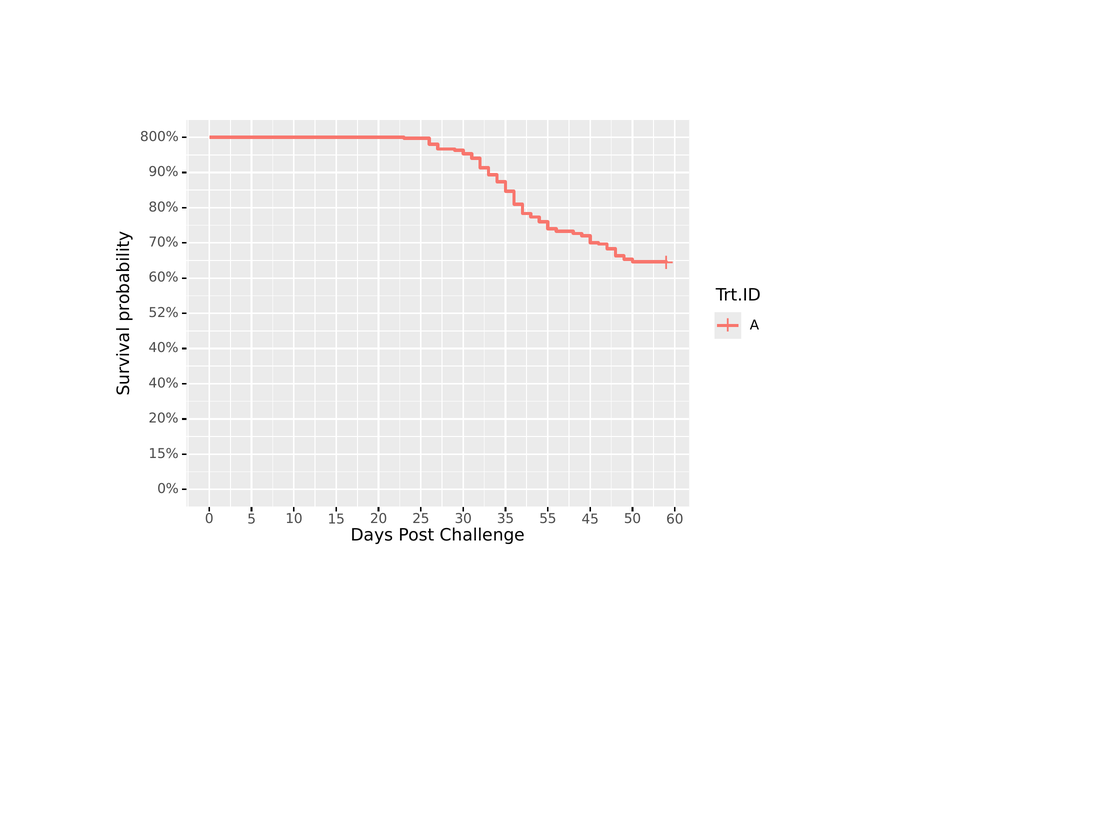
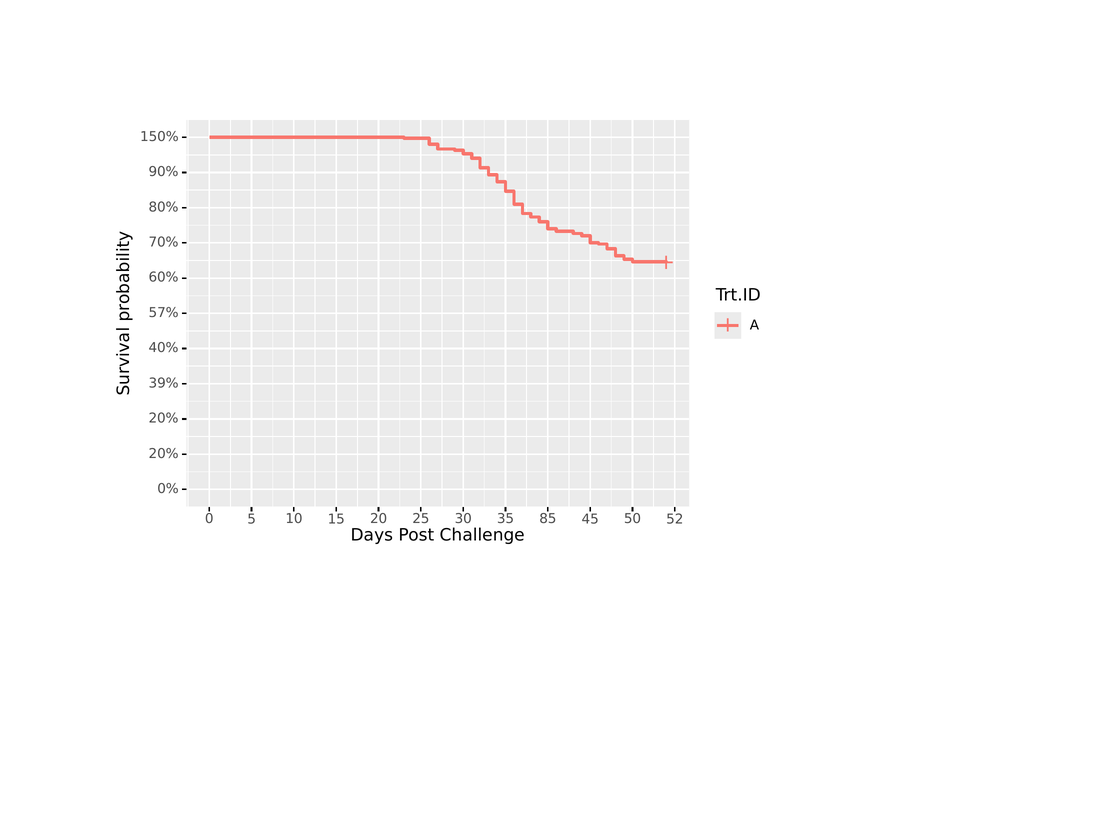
800%: 800% -> 150%
52%: 52% -> 57%
40% at (164, 384): 40% -> 39%
15% at (164, 454): 15% -> 20%
55: 55 -> 85
60: 60 -> 52
